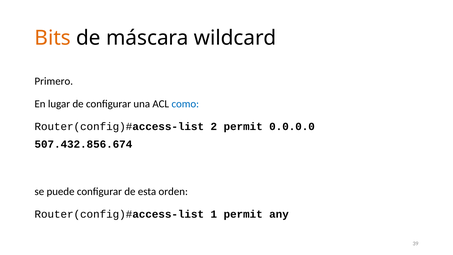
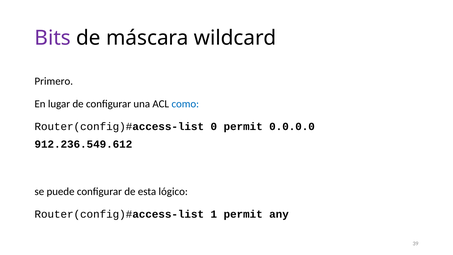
Bits colour: orange -> purple
2: 2 -> 0
507.432.856.674: 507.432.856.674 -> 912.236.549.612
orden: orden -> lógico
